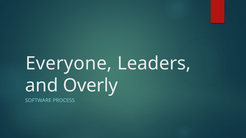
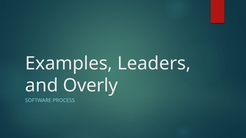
Everyone: Everyone -> Examples
